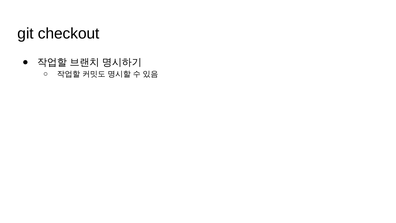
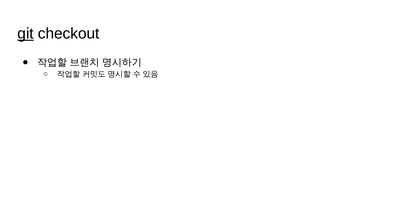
git underline: none -> present
